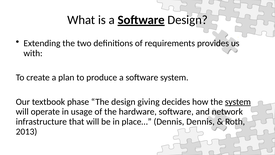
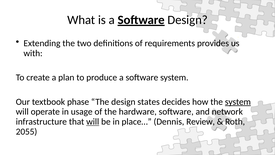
giving: giving -> states
will at (93, 121) underline: none -> present
Dennis Dennis: Dennis -> Review
2013: 2013 -> 2055
